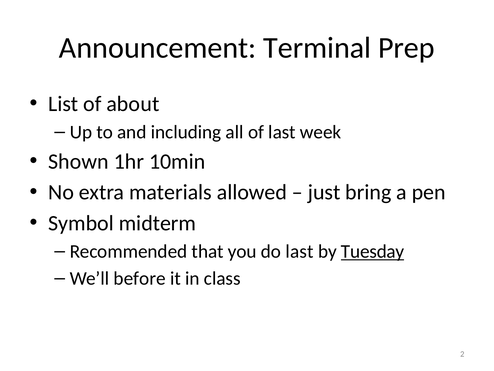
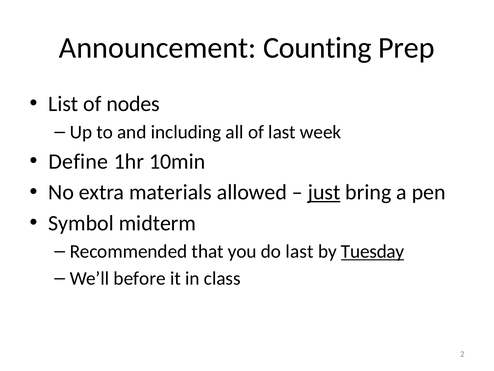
Terminal: Terminal -> Counting
about: about -> nodes
Shown: Shown -> Define
just underline: none -> present
